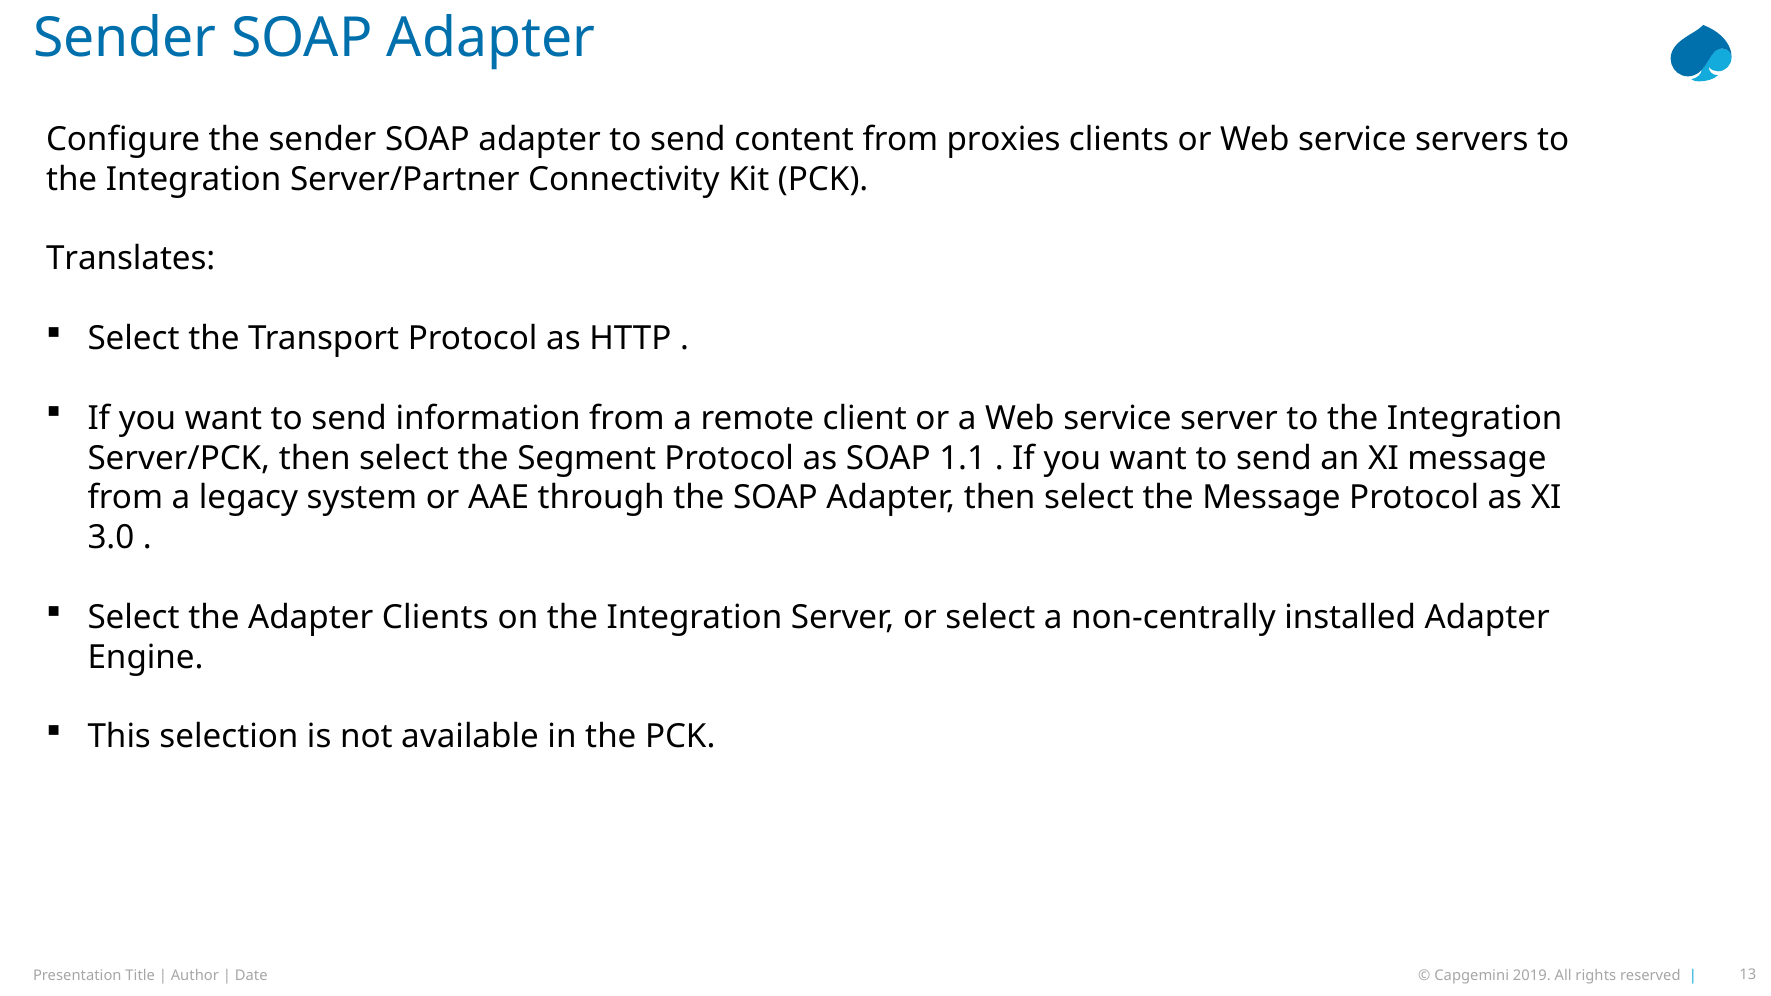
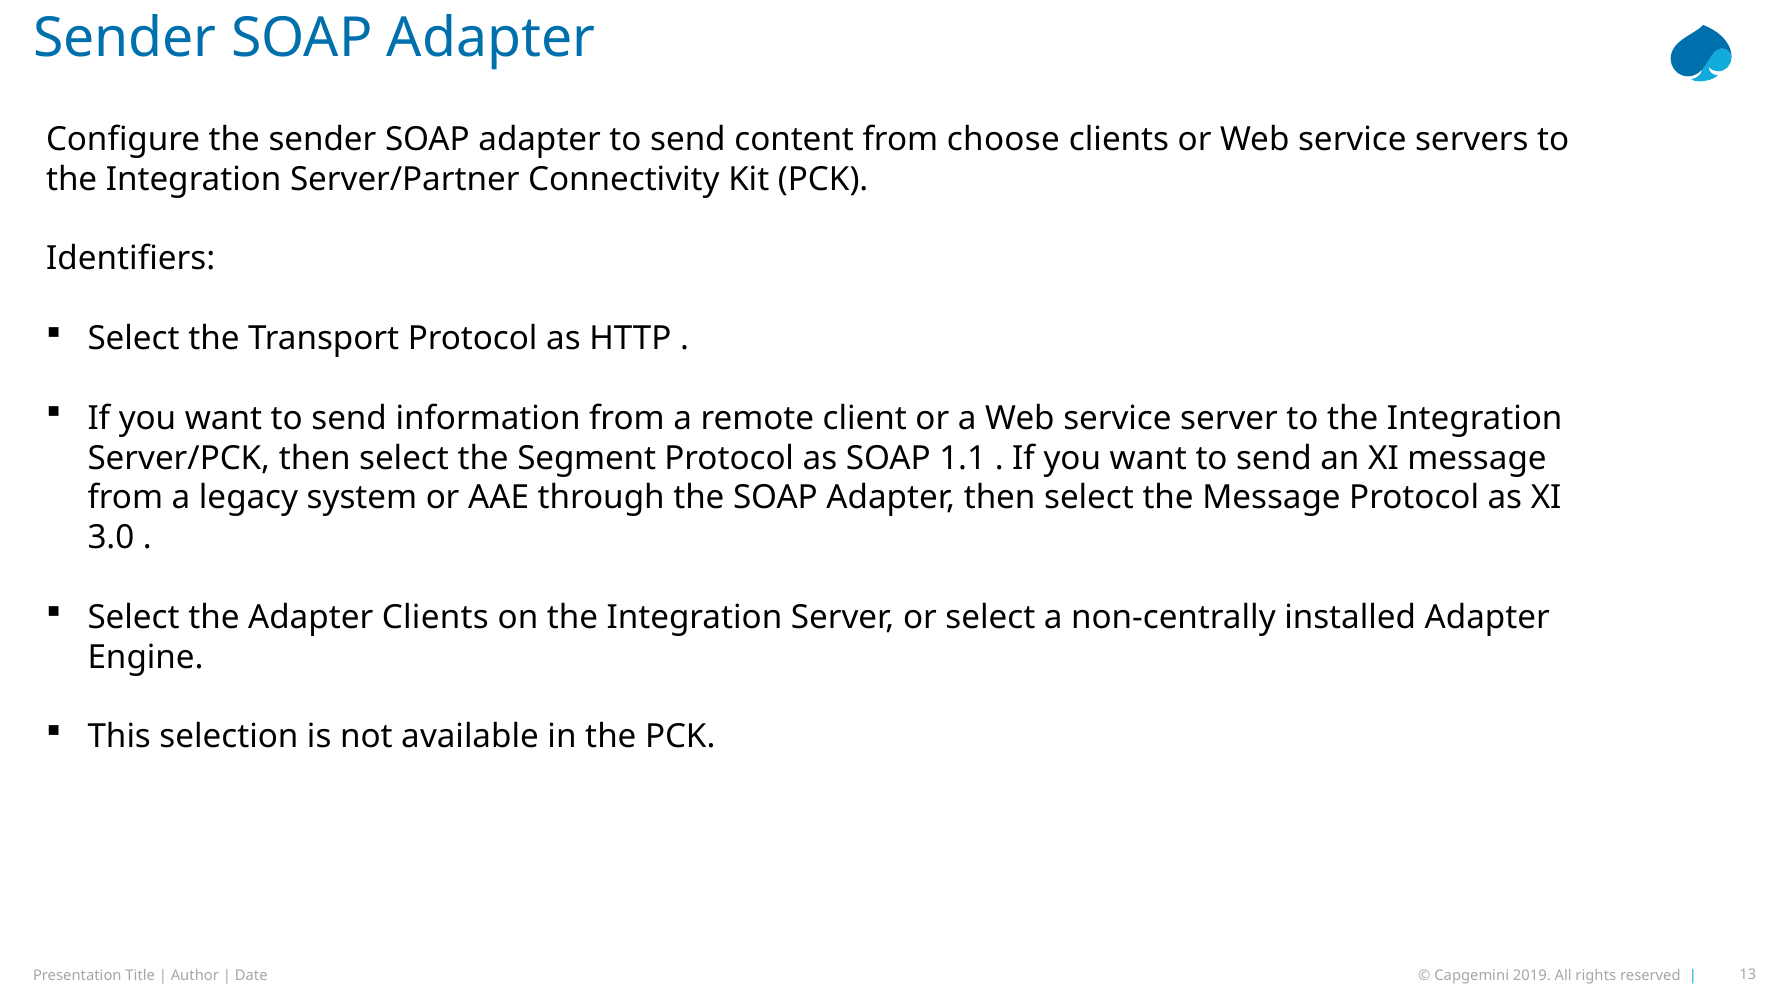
proxies: proxies -> choose
Translates: Translates -> Identifiers
